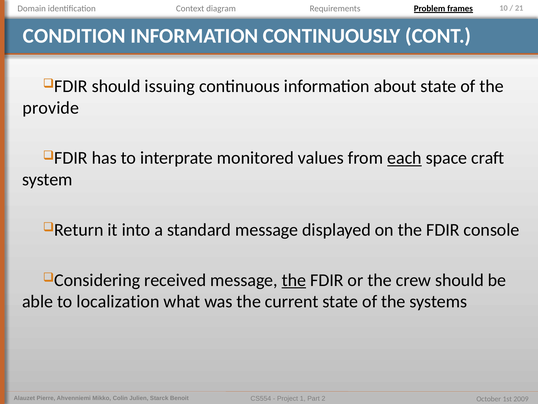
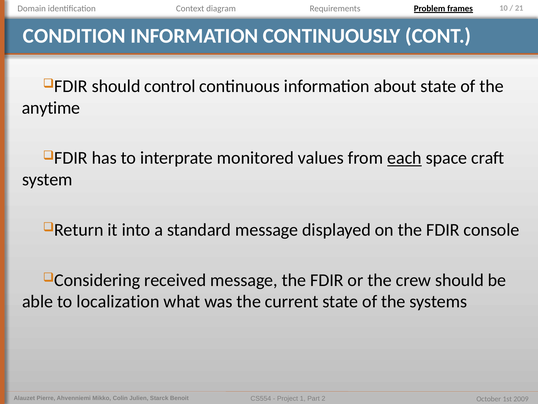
issuing: issuing -> control
provide: provide -> anytime
the at (294, 280) underline: present -> none
